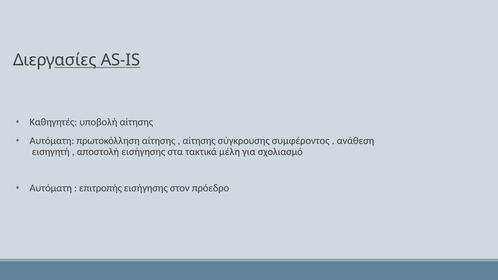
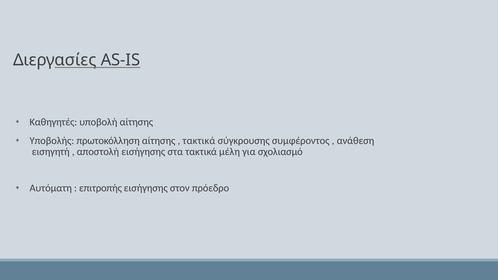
Αυτόματη at (52, 141): Αυτόματη -> Υποβολής
αίτησης at (199, 141): αίτησης -> τακτικά
